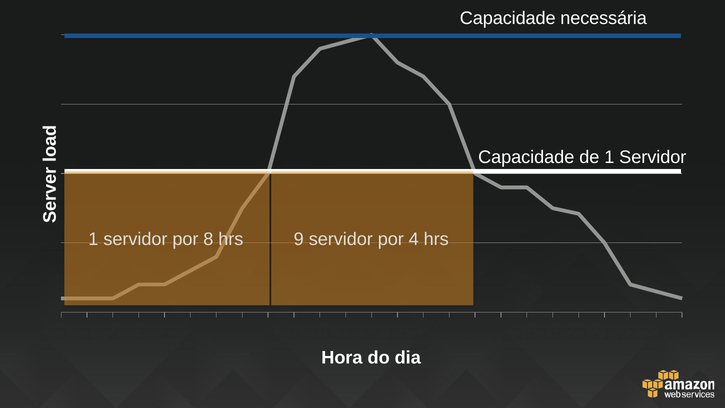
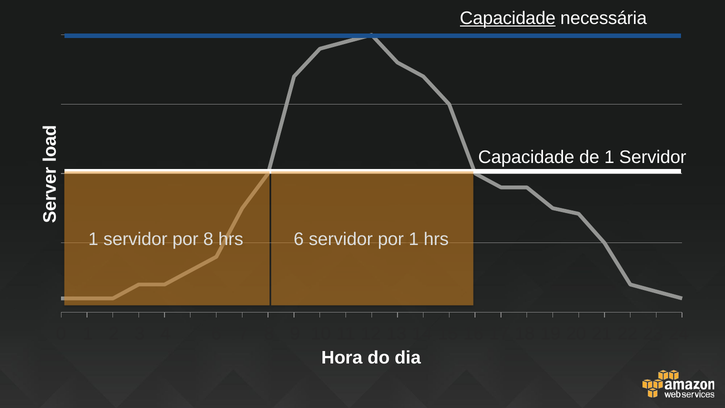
Capacidade at (508, 18) underline: none -> present
hrs 9: 9 -> 6
por 4: 4 -> 1
